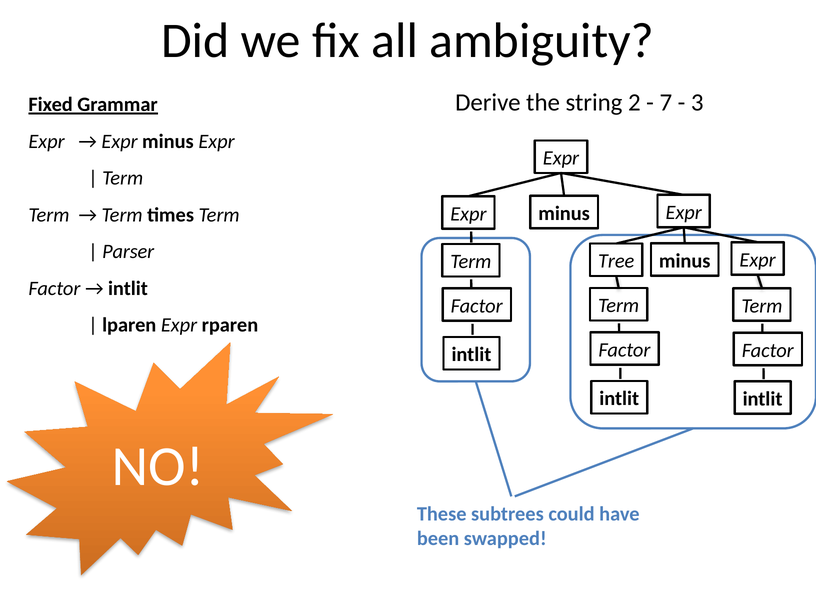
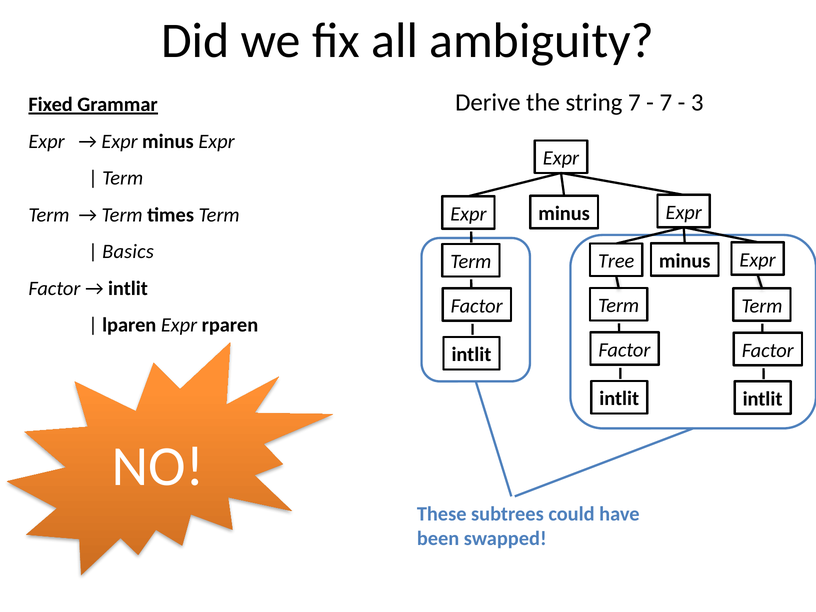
string 2: 2 -> 7
Parser: Parser -> Basics
